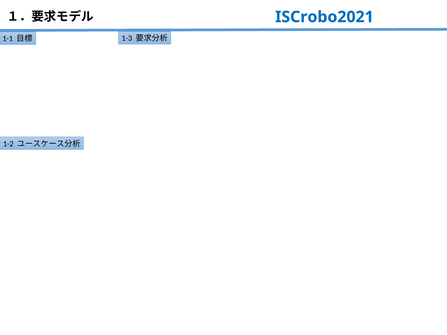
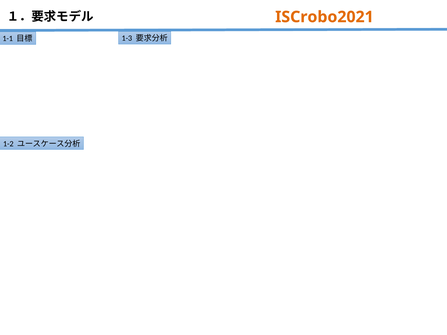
ISCrobo2021 colour: blue -> orange
